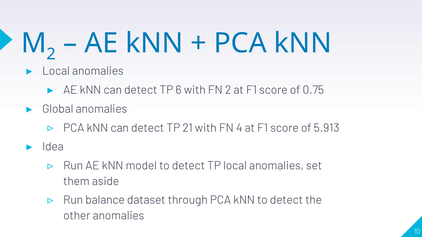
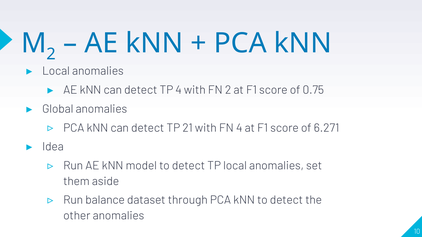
TP 6: 6 -> 4
5.913: 5.913 -> 6.271
